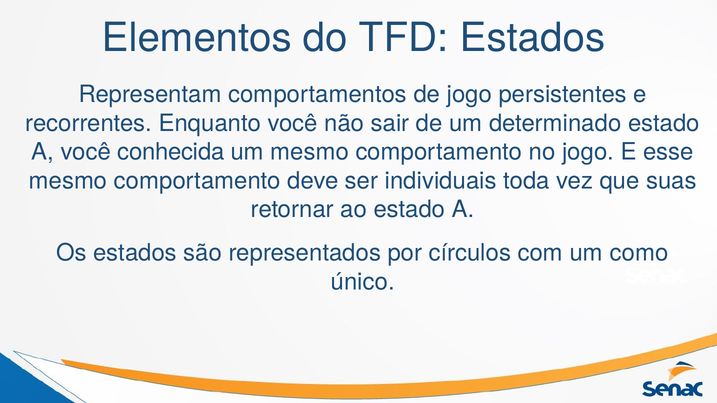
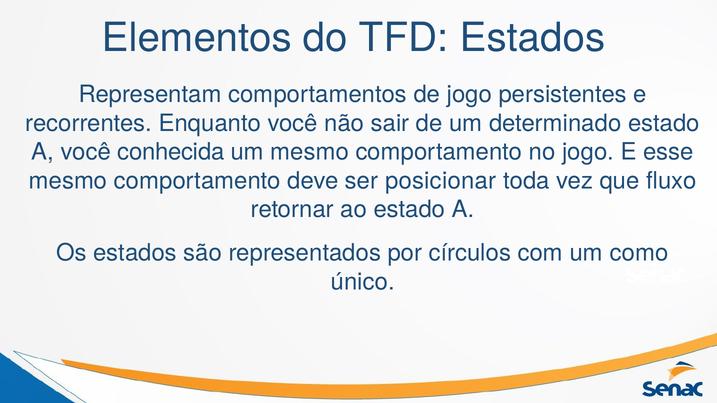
individuais: individuais -> posicionar
suas: suas -> fluxo
